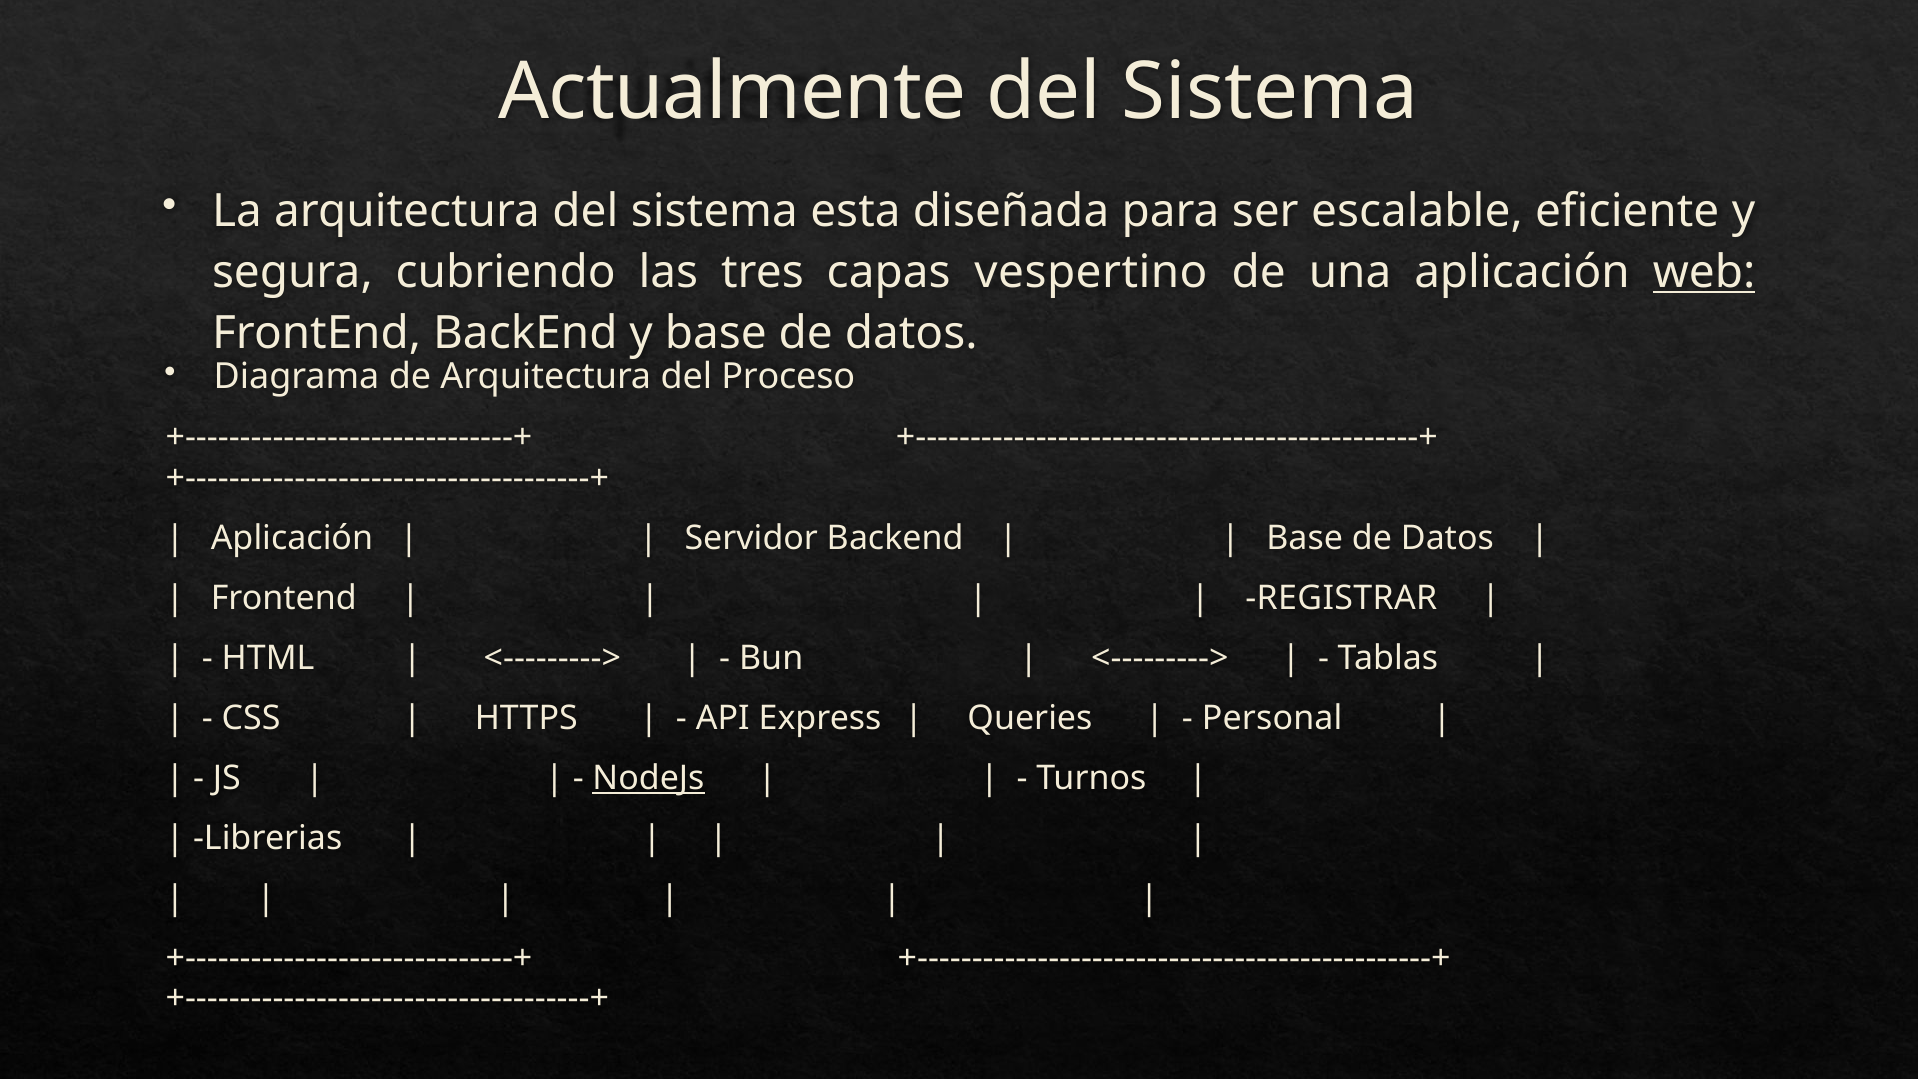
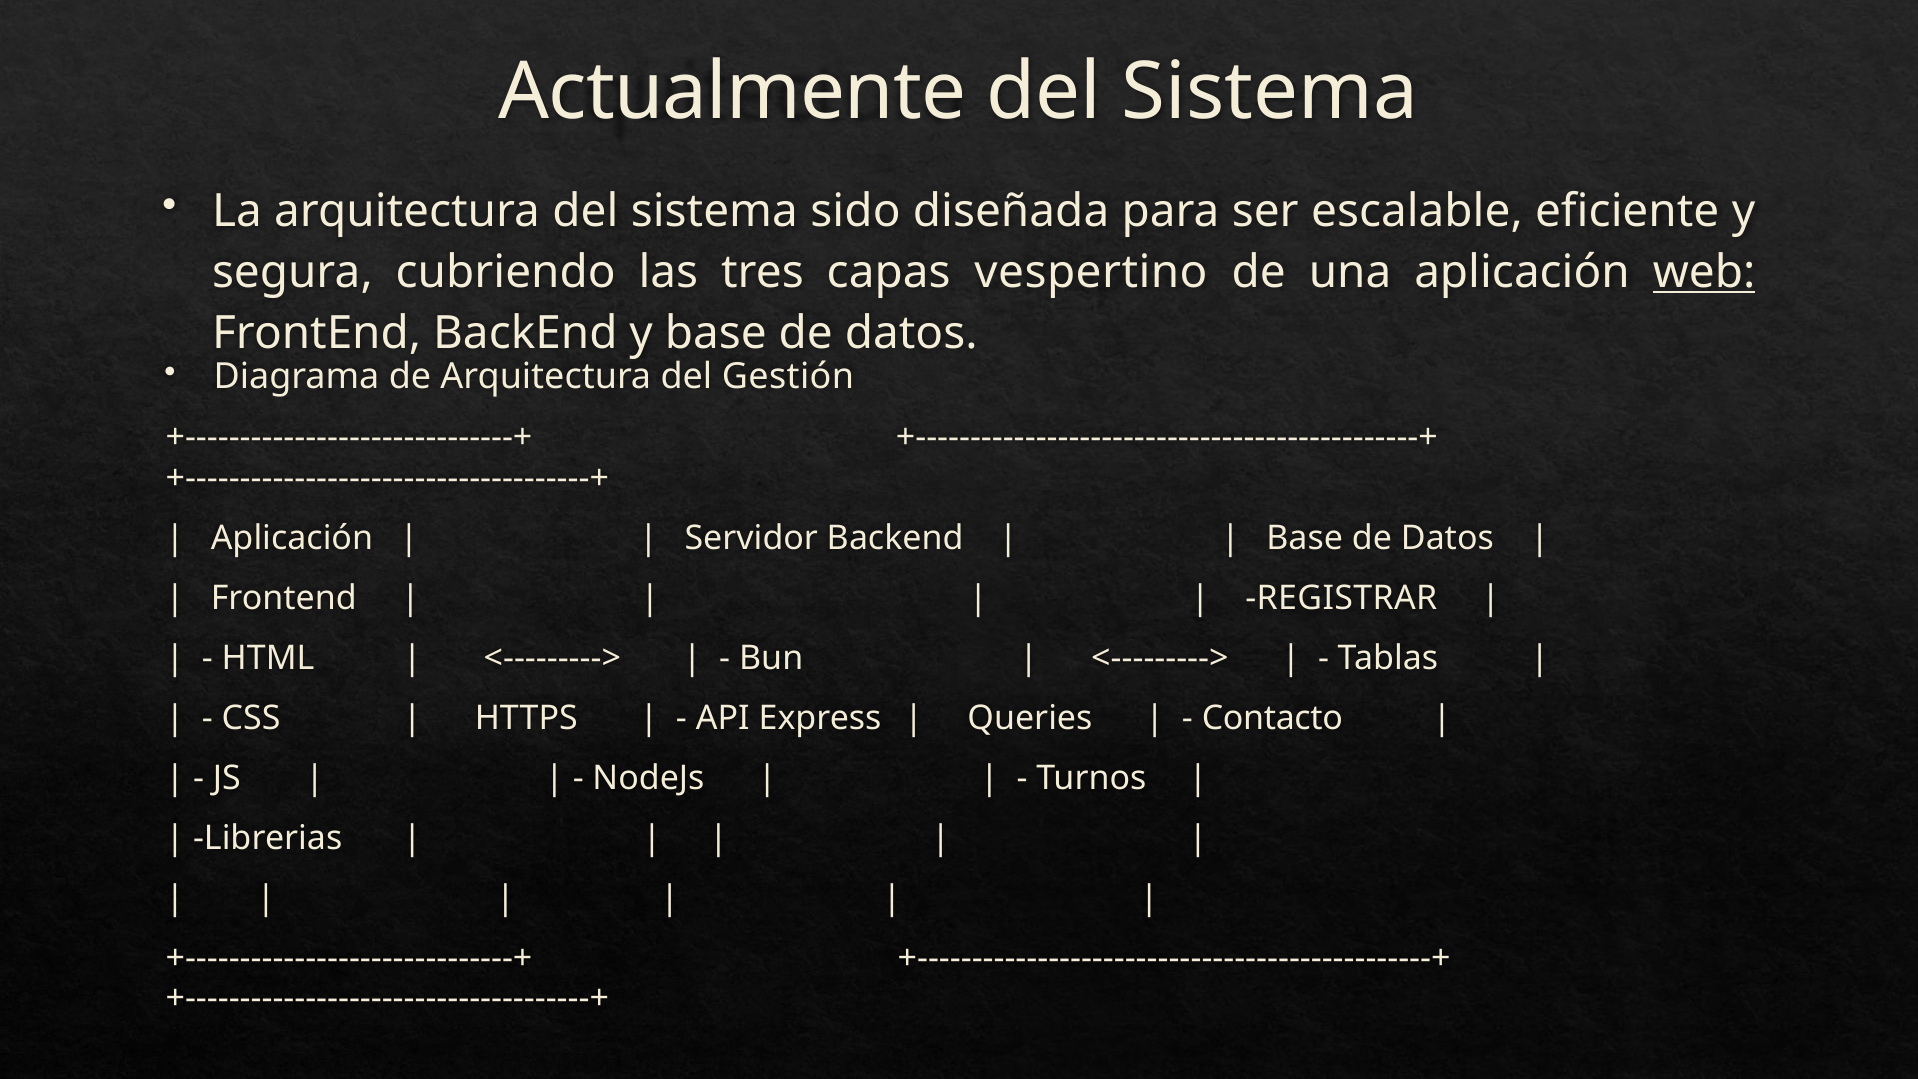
esta: esta -> sido
Proceso: Proceso -> Gestión
Personal: Personal -> Contacto
NodeJs underline: present -> none
